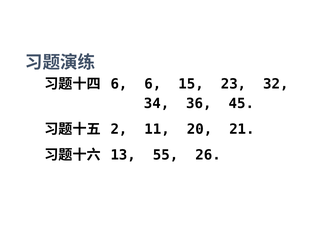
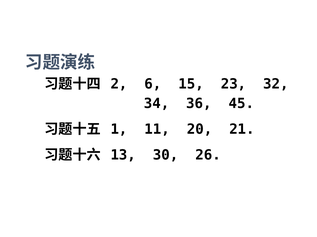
6 at (119, 84): 6 -> 2
2: 2 -> 1
55: 55 -> 30
